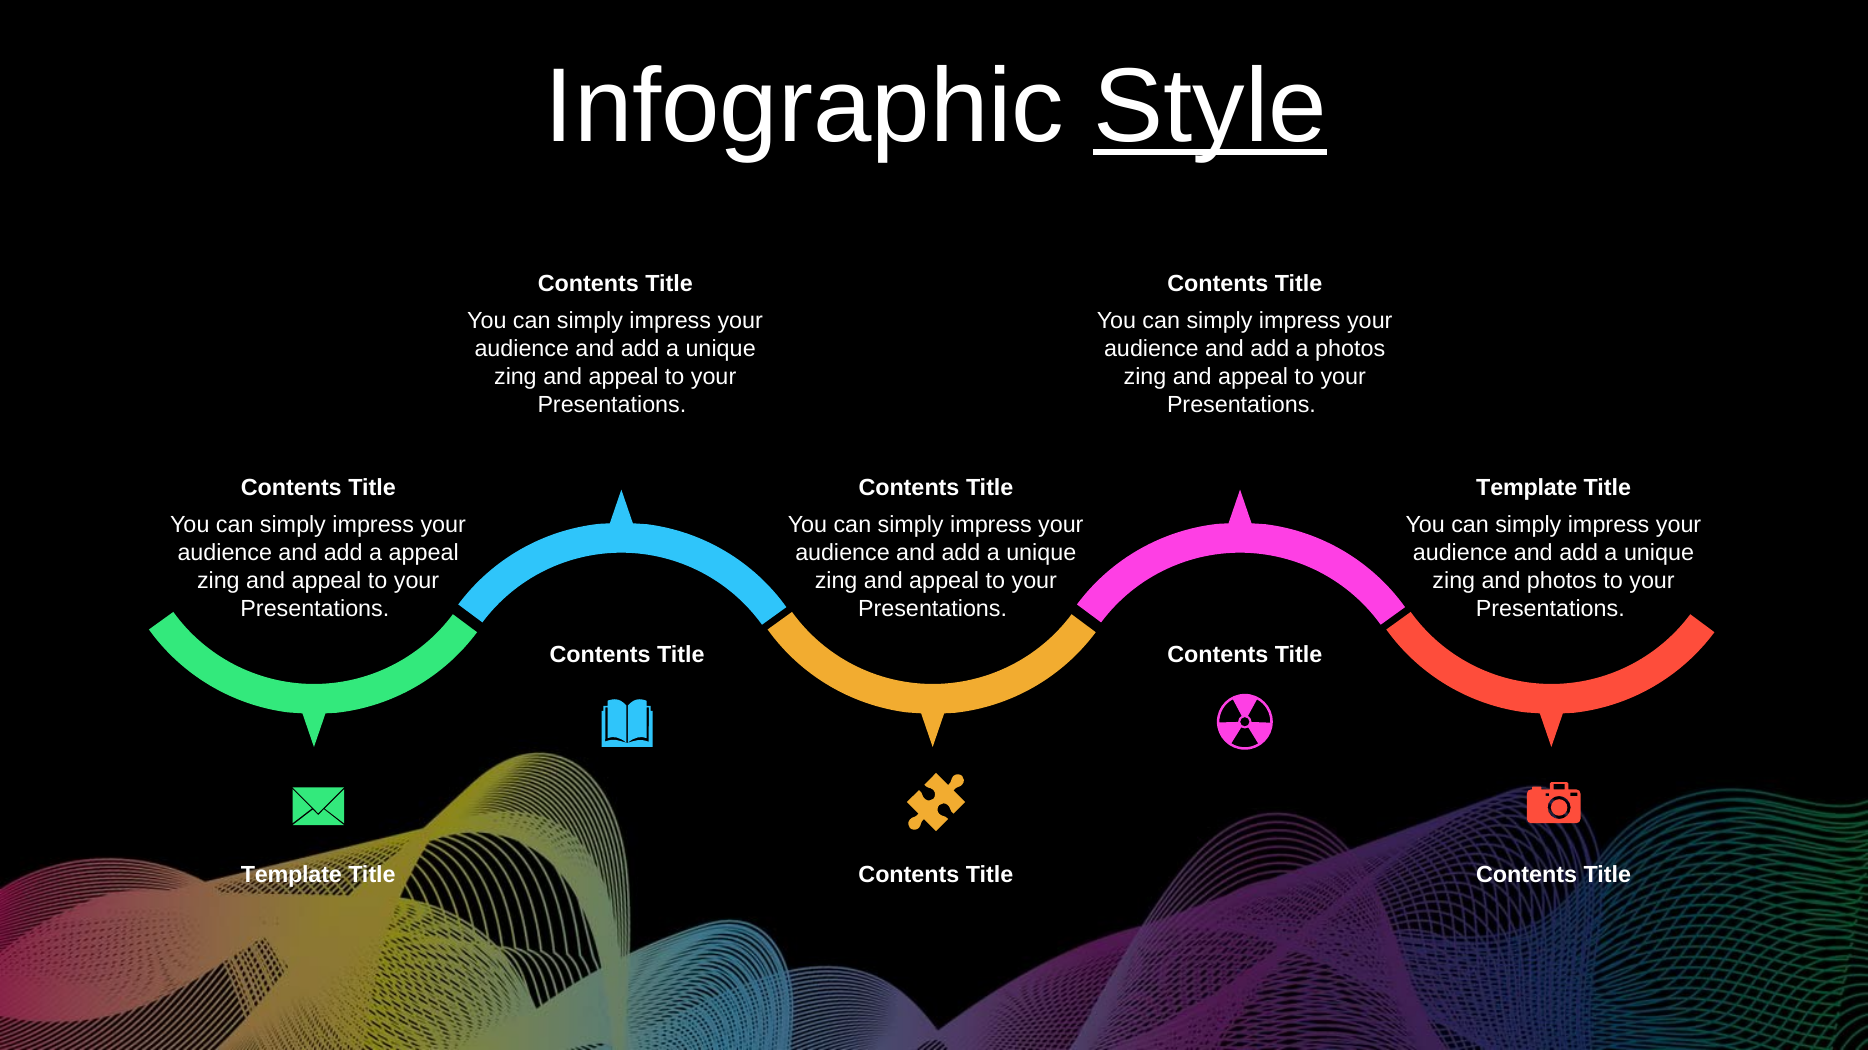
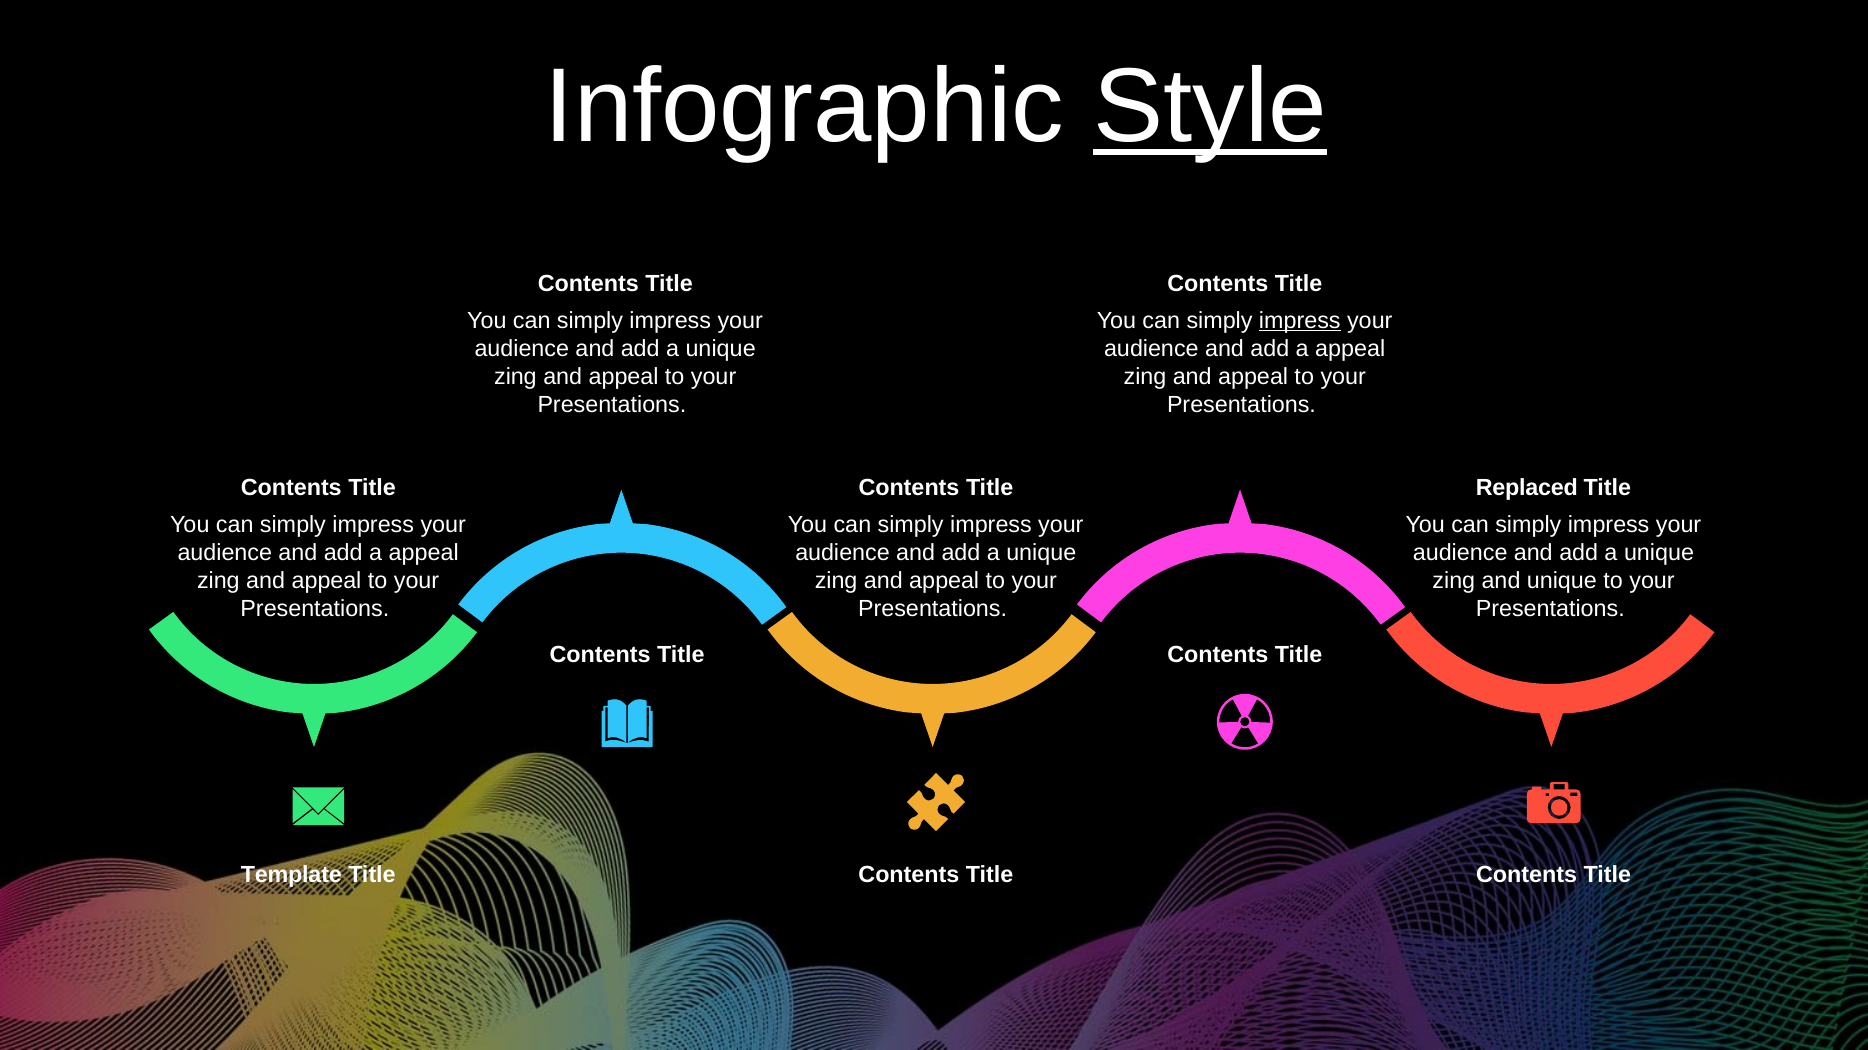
impress at (1300, 321) underline: none -> present
photos at (1350, 349): photos -> appeal
Template at (1527, 488): Template -> Replaced
and photos: photos -> unique
